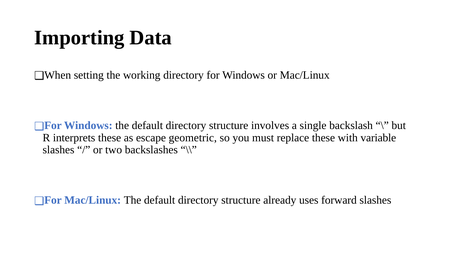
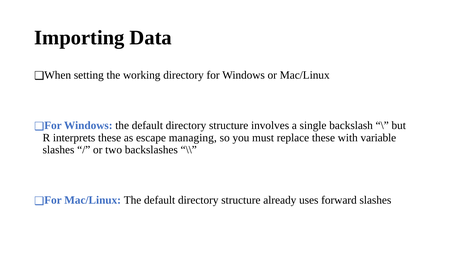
geometric: geometric -> managing
